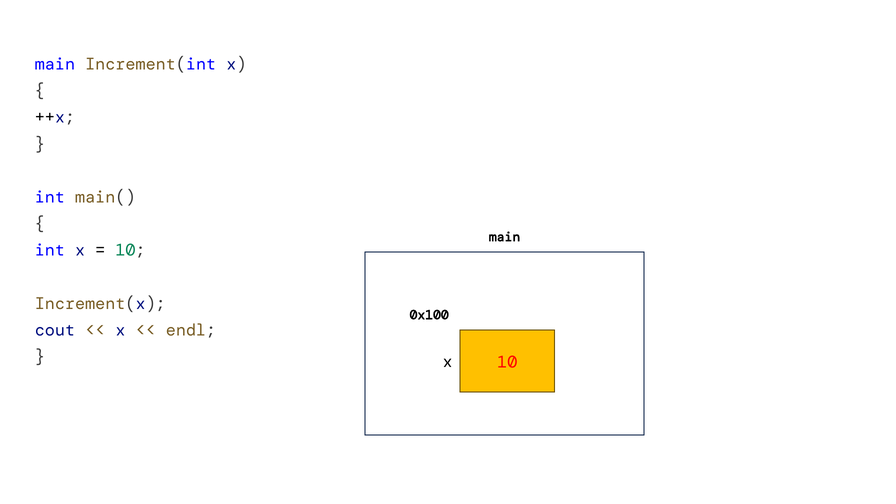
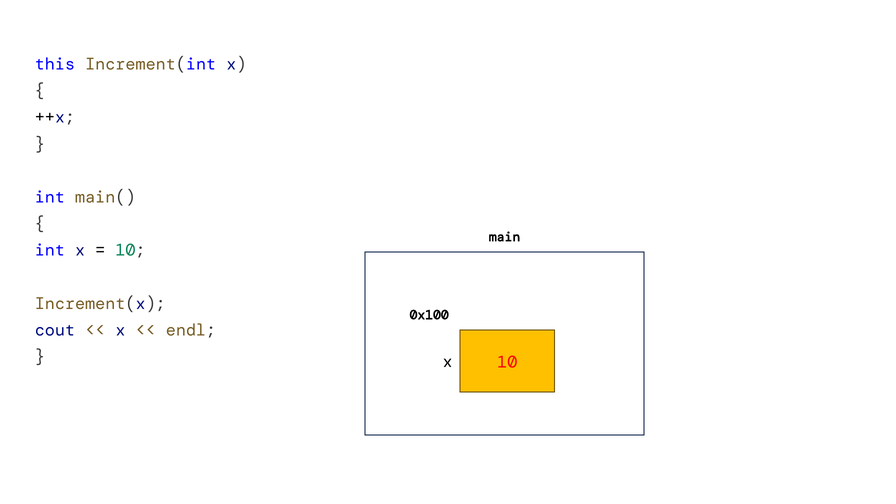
main at (55, 64): main -> this
